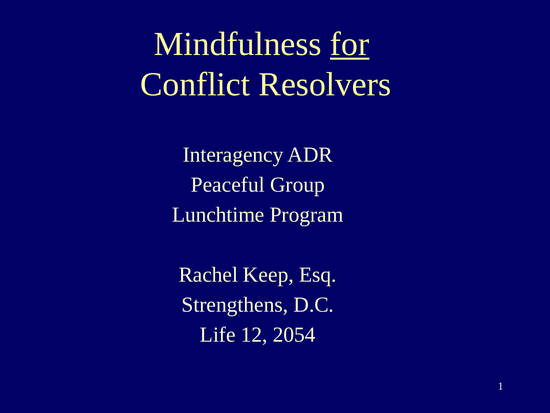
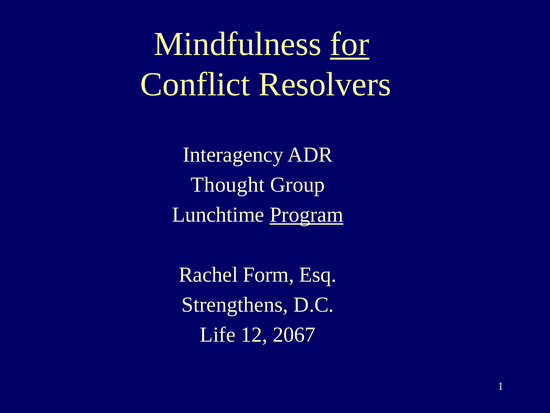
Peaceful: Peaceful -> Thought
Program underline: none -> present
Keep: Keep -> Form
2054: 2054 -> 2067
